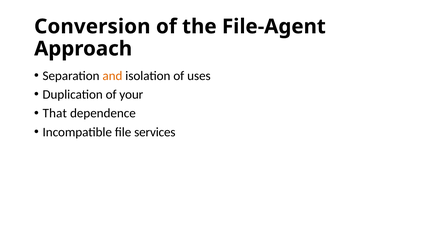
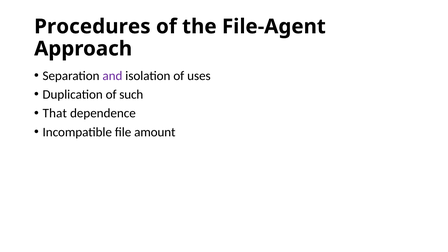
Conversion: Conversion -> Procedures
and colour: orange -> purple
your: your -> such
services: services -> amount
